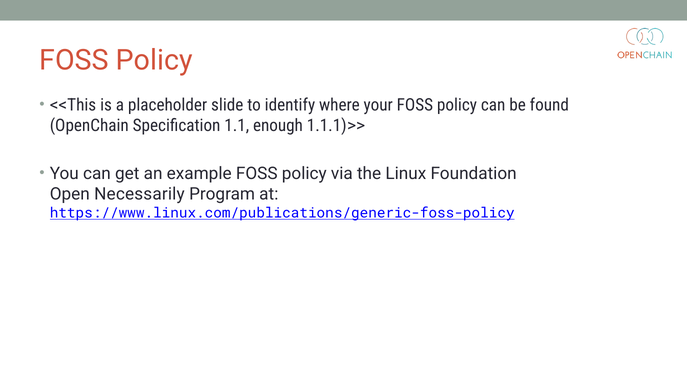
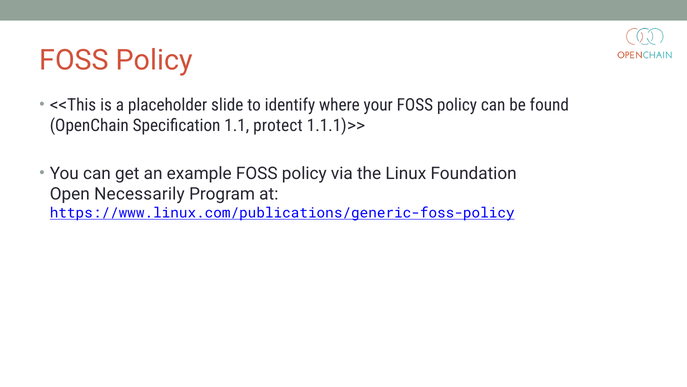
enough: enough -> protect
